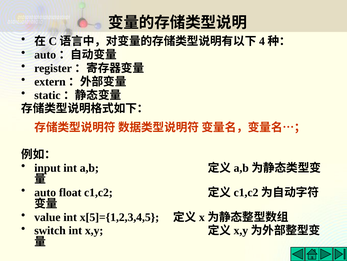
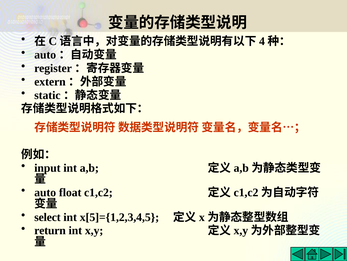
value: value -> select
switch: switch -> return
